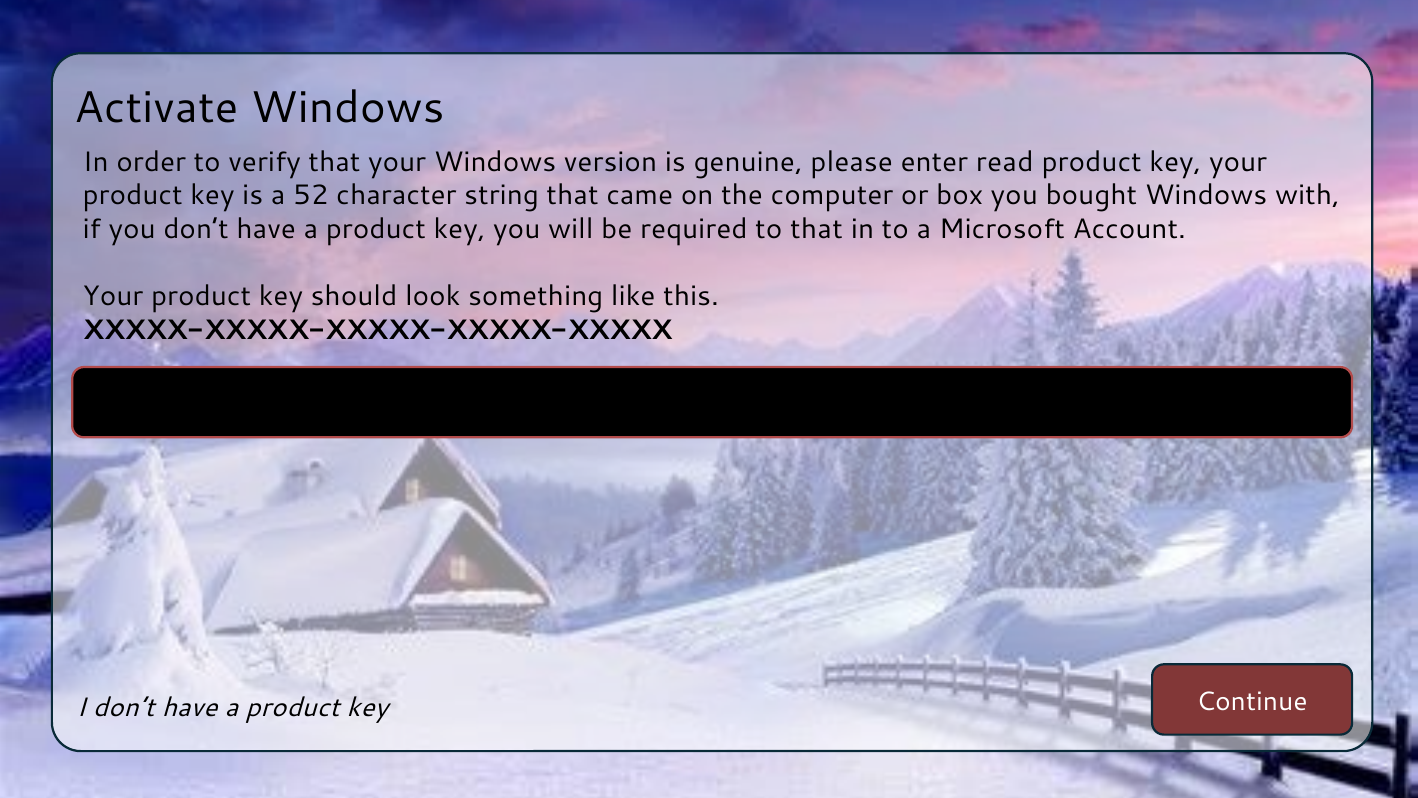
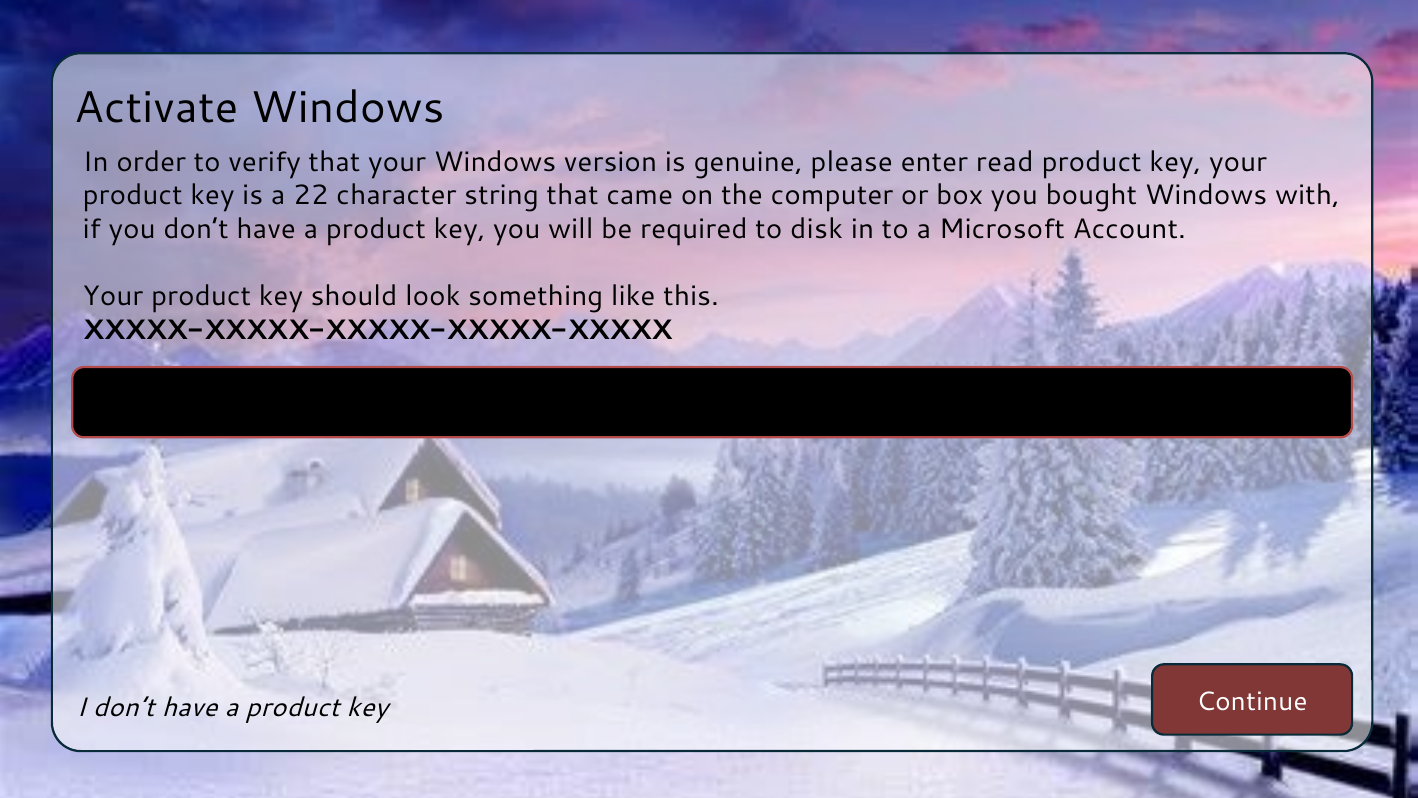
52: 52 -> 22
to that: that -> disk
